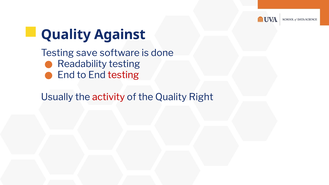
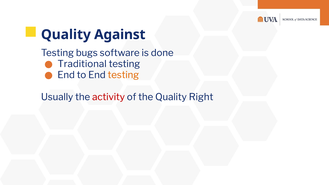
save: save -> bugs
Readability: Readability -> Traditional
testing at (123, 75) colour: red -> orange
